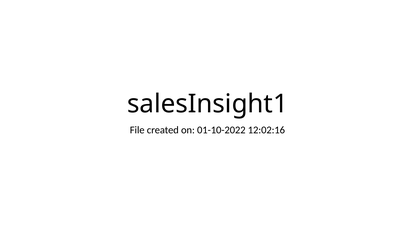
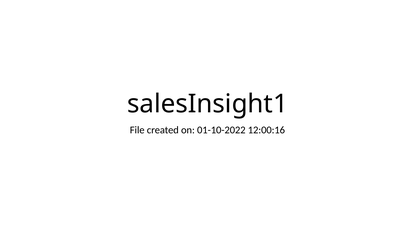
12:02:16: 12:02:16 -> 12:00:16
